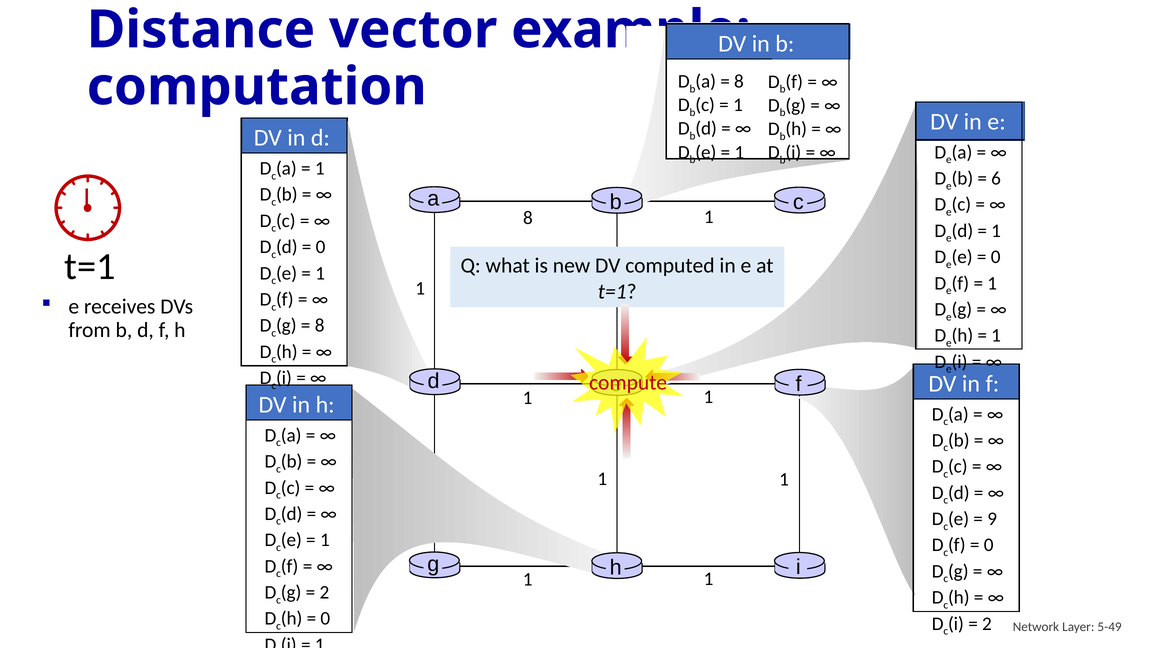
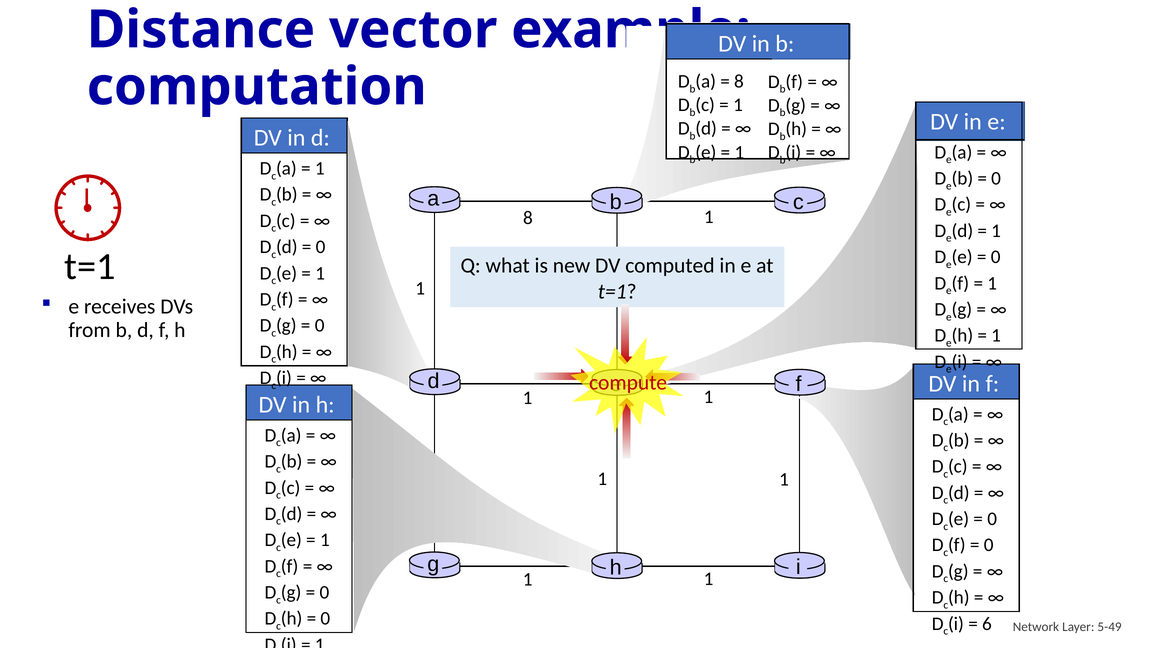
6 at (996, 178): 6 -> 0
8 at (320, 326): 8 -> 0
9 at (992, 519): 9 -> 0
2 at (324, 592): 2 -> 0
2 at (987, 624): 2 -> 6
